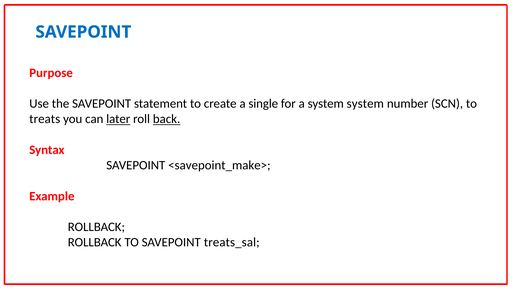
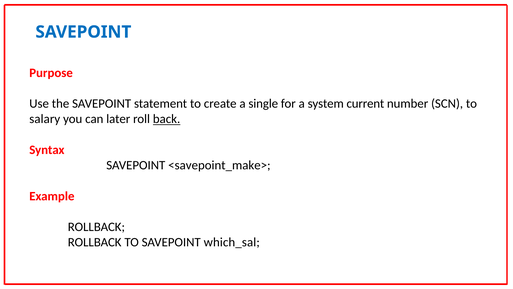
system system: system -> current
treats: treats -> salary
later underline: present -> none
treats_sal: treats_sal -> which_sal
